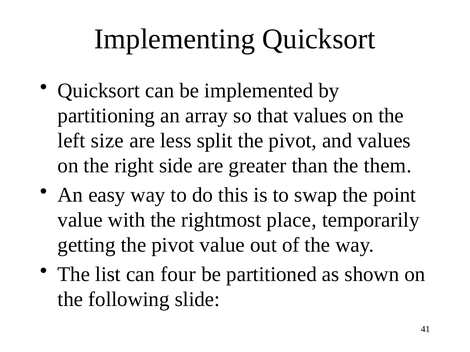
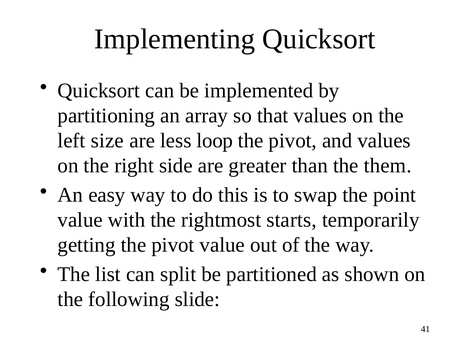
split: split -> loop
place: place -> starts
four: four -> split
